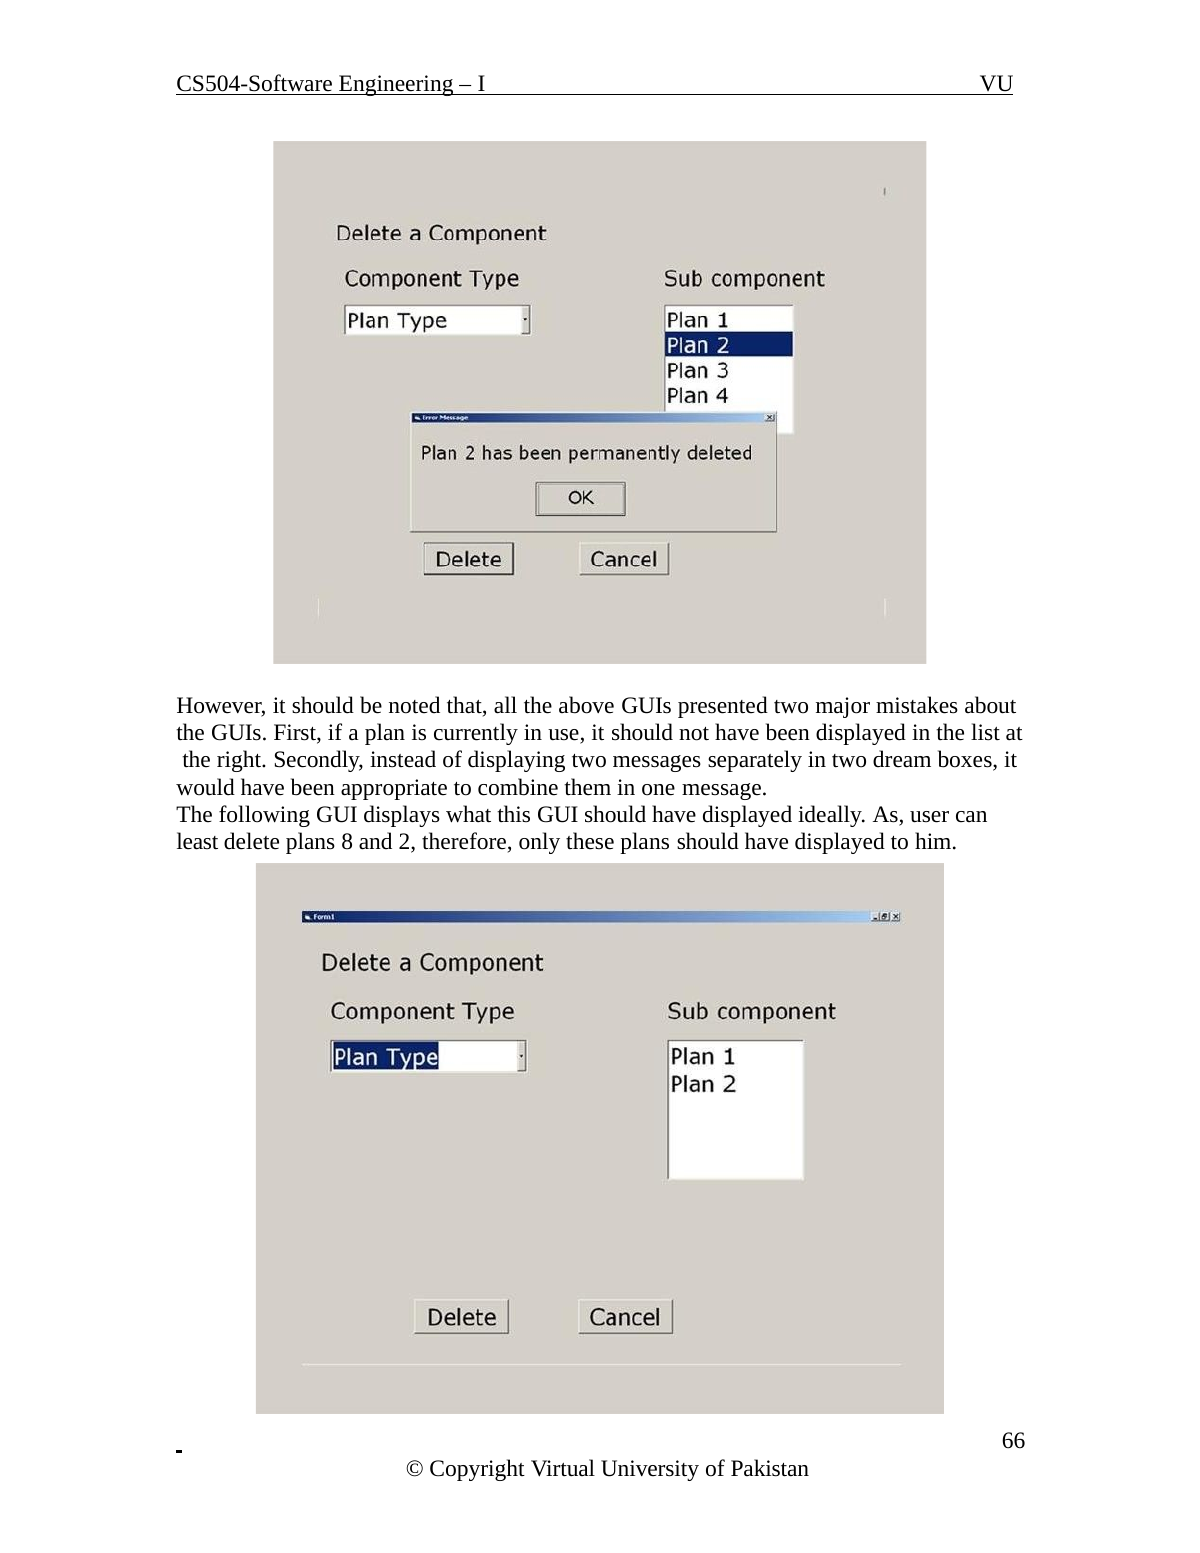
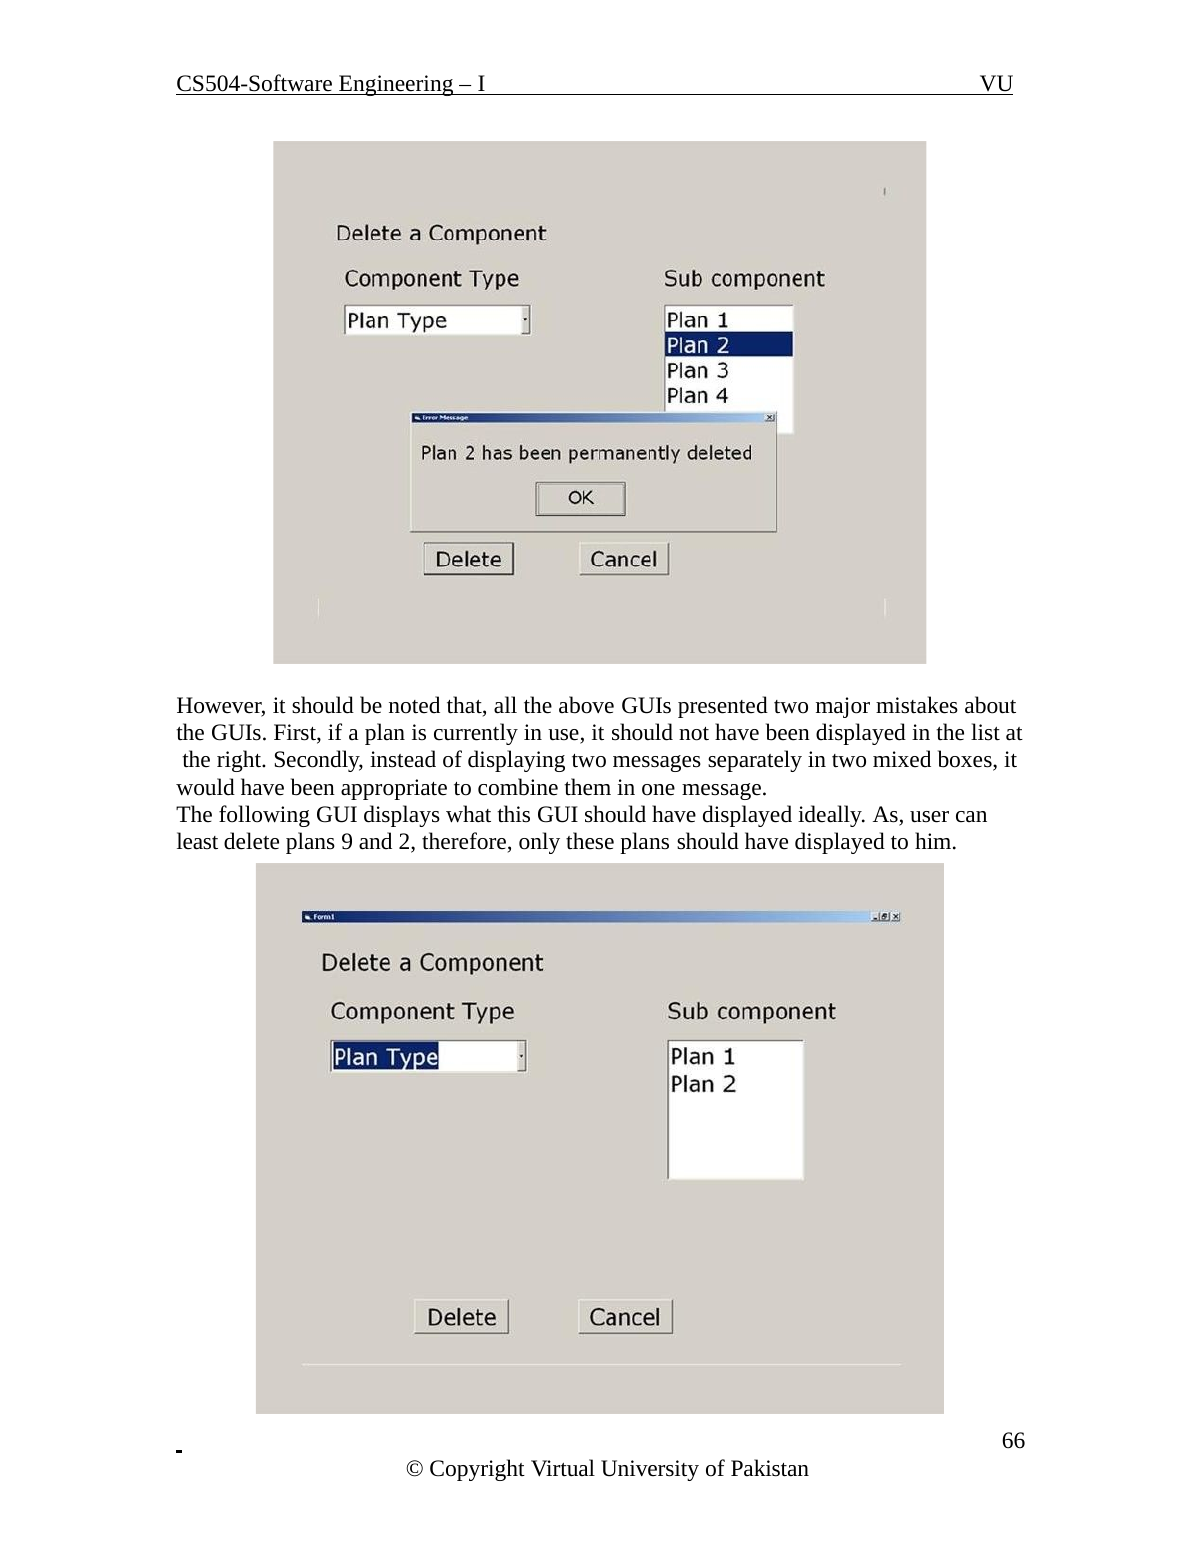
dream: dream -> mixed
8: 8 -> 9
